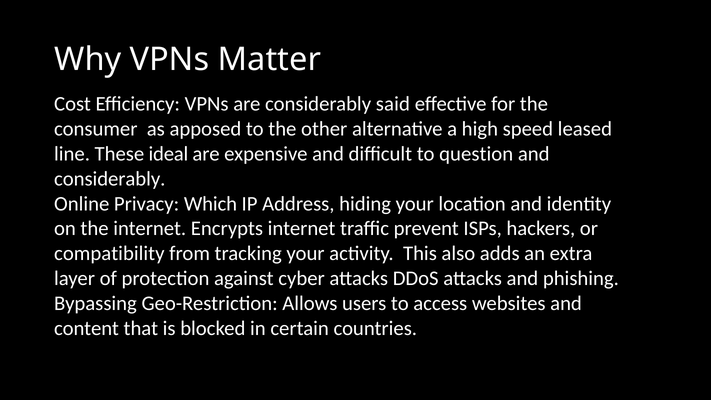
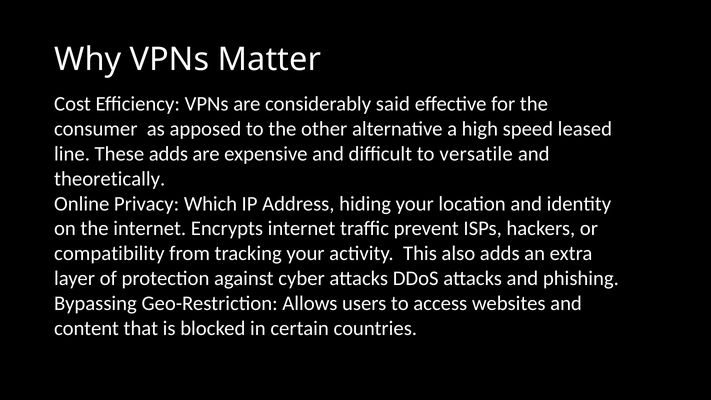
These ideal: ideal -> adds
question: question -> versatile
considerably at (110, 179): considerably -> theoretically
